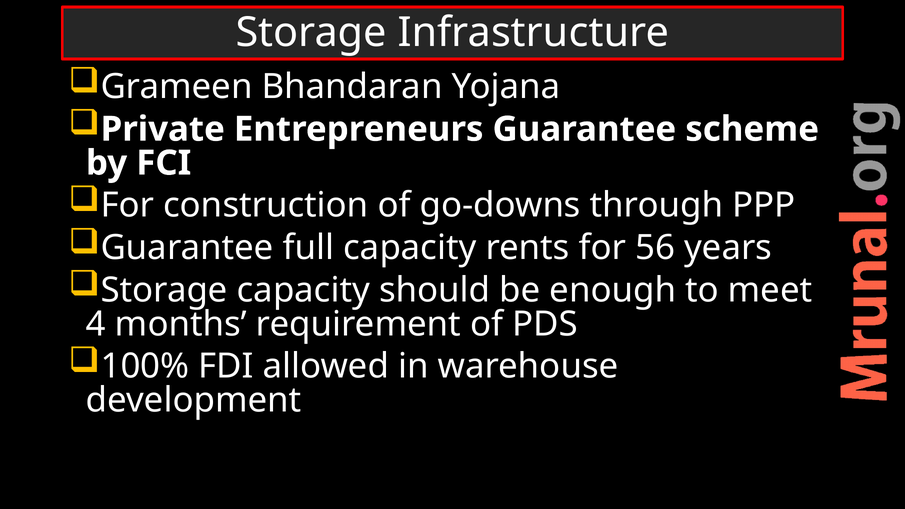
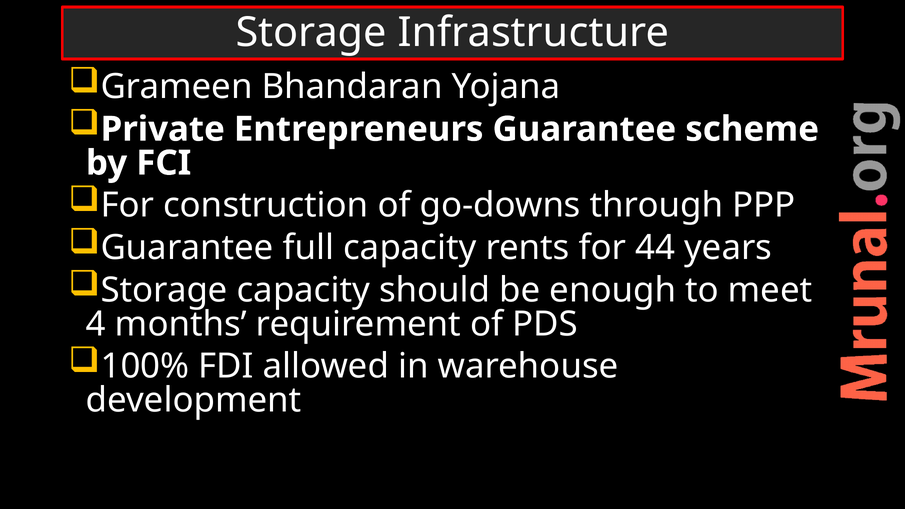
56: 56 -> 44
